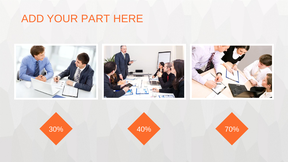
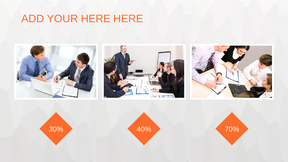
YOUR PART: PART -> HERE
